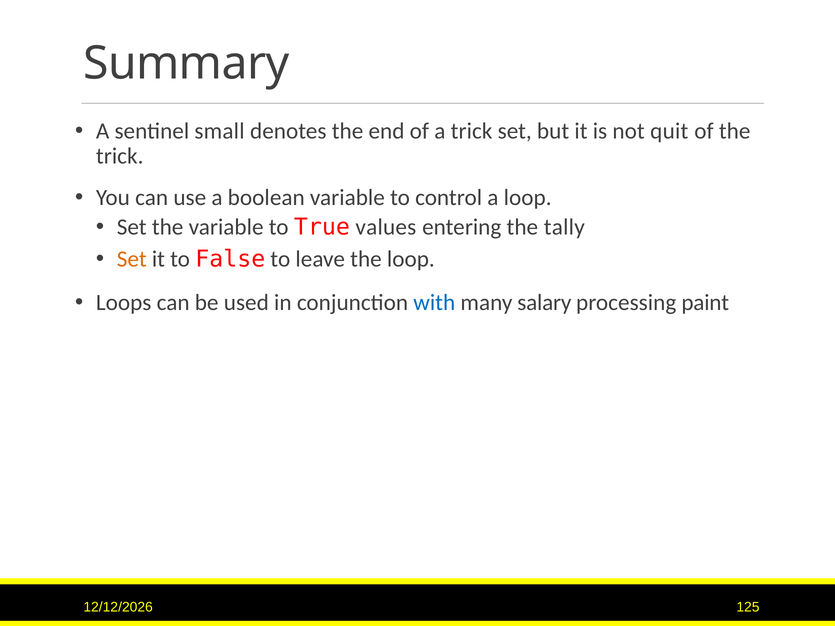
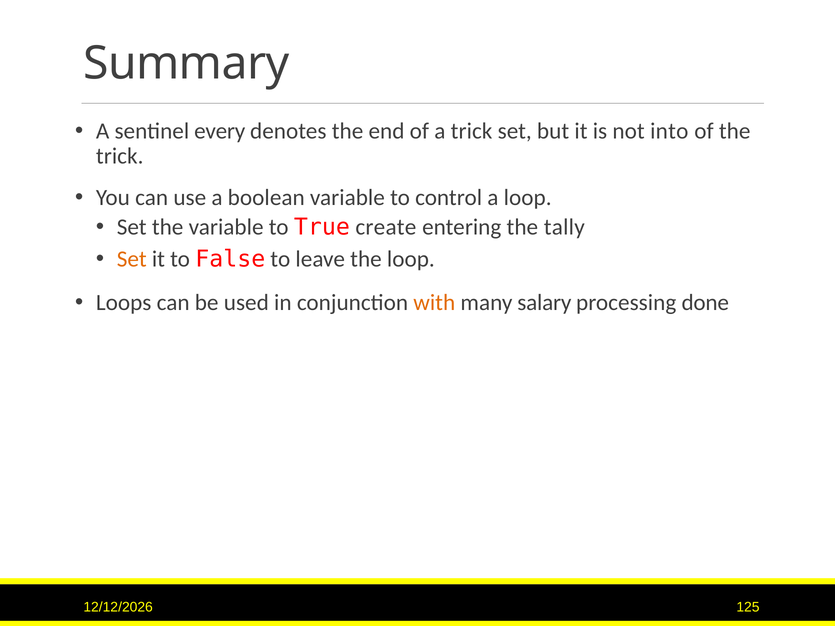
small: small -> every
quit: quit -> into
values: values -> create
with colour: blue -> orange
paint: paint -> done
